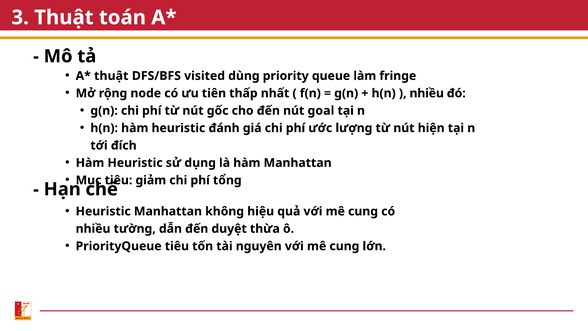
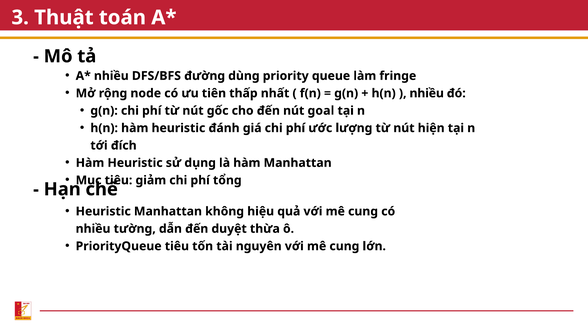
thuật at (111, 76): thuật -> nhiều
visited: visited -> đường
